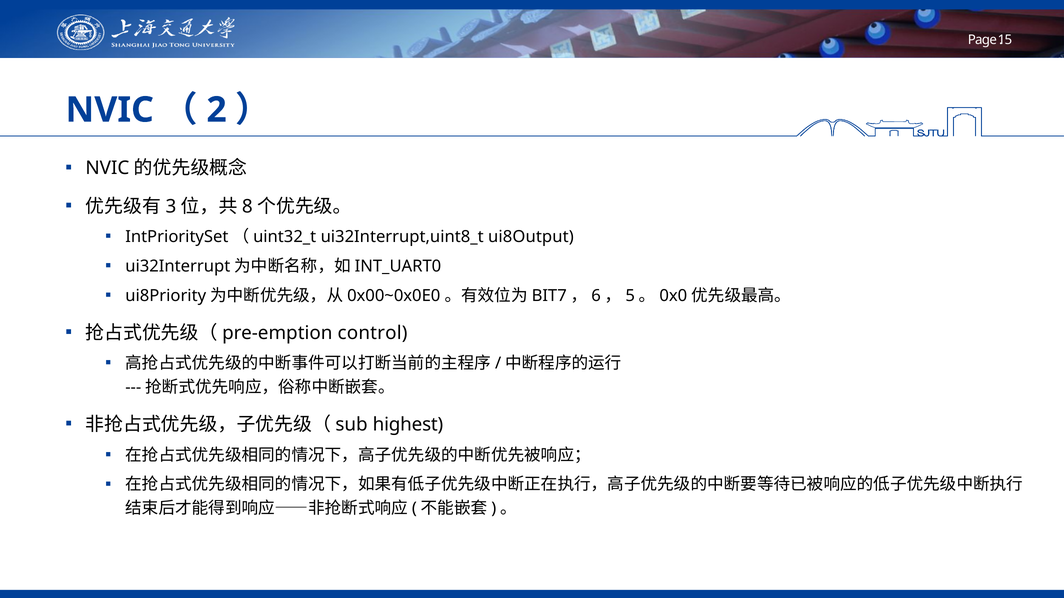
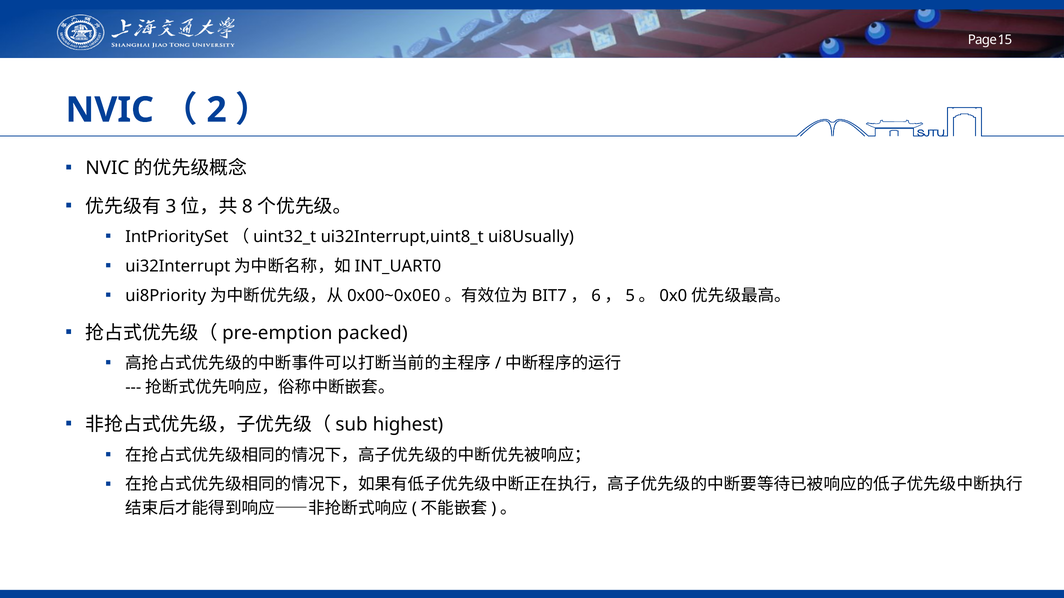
ui8Output: ui8Output -> ui8Usually
control: control -> packed
